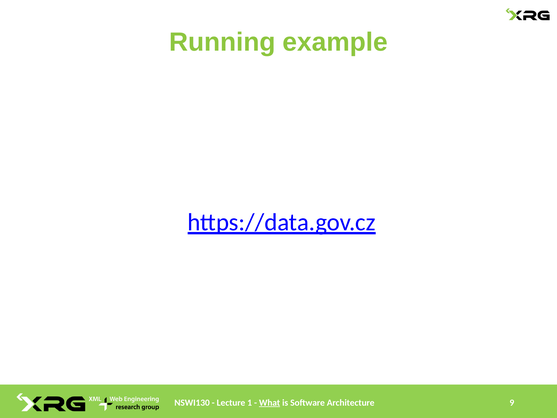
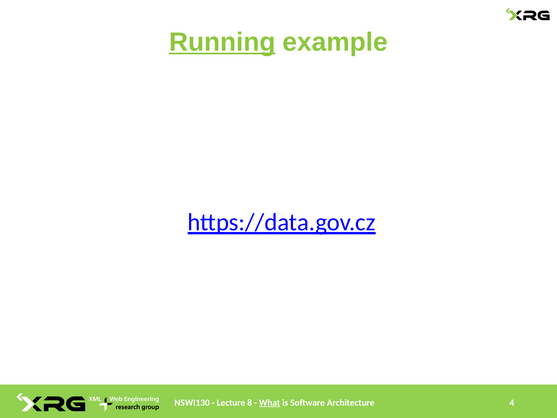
Running underline: none -> present
1: 1 -> 8
9: 9 -> 4
